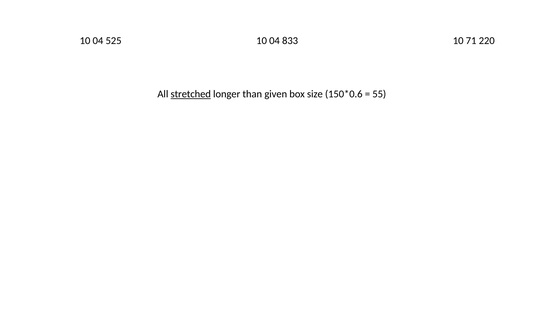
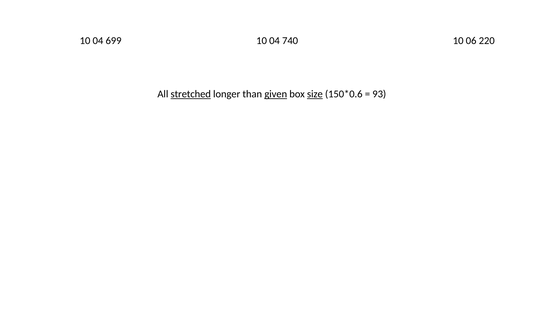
525: 525 -> 699
833: 833 -> 740
71: 71 -> 06
given underline: none -> present
size underline: none -> present
55: 55 -> 93
